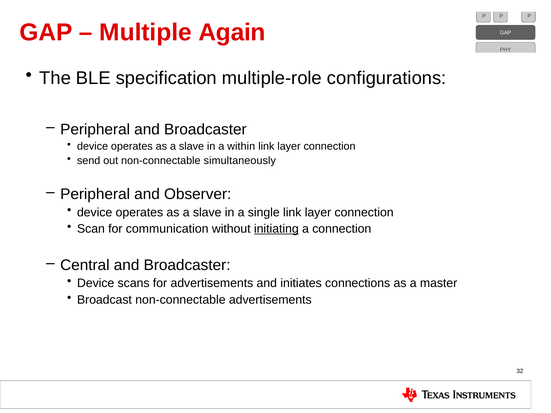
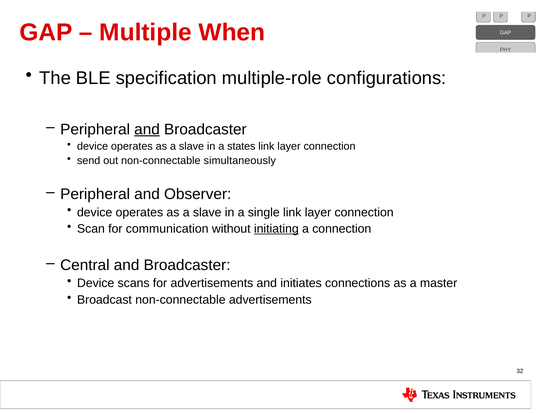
Again: Again -> When
and at (147, 129) underline: none -> present
within: within -> states
